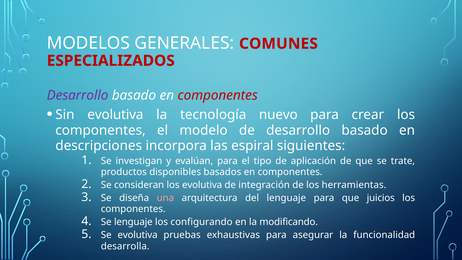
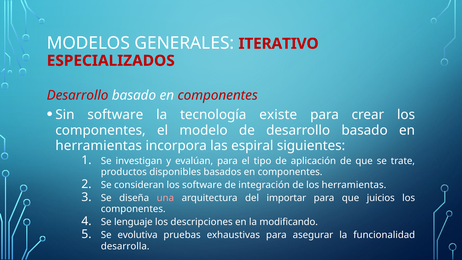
COMUNES: COMUNES -> ITERATIVO
Desarrollo at (78, 95) colour: purple -> red
Sin evolutiva: evolutiva -> software
nuevo: nuevo -> existe
descripciones at (99, 146): descripciones -> herramientas
los evolutiva: evolutiva -> software
del lenguaje: lenguaje -> importar
configurando: configurando -> descripciones
